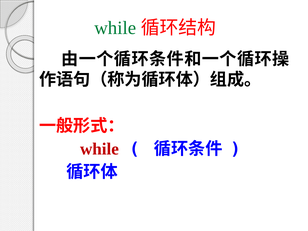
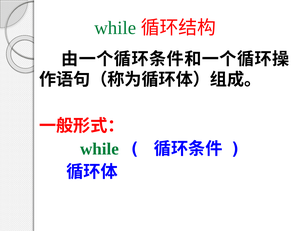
while at (100, 149) colour: red -> green
